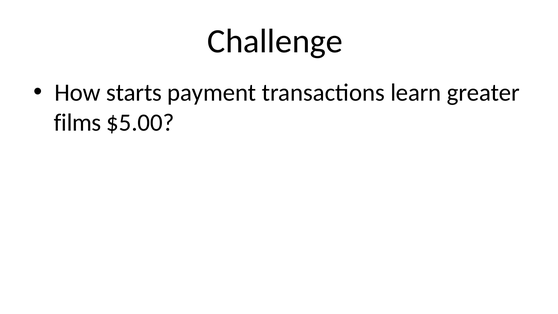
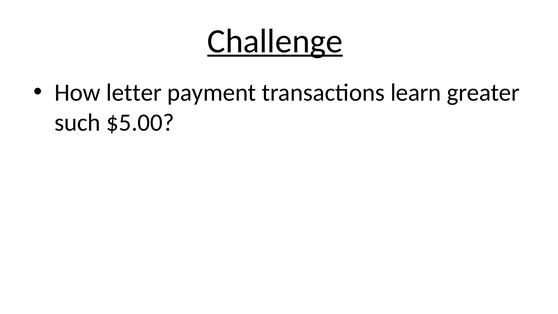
Challenge underline: none -> present
starts: starts -> letter
films: films -> such
